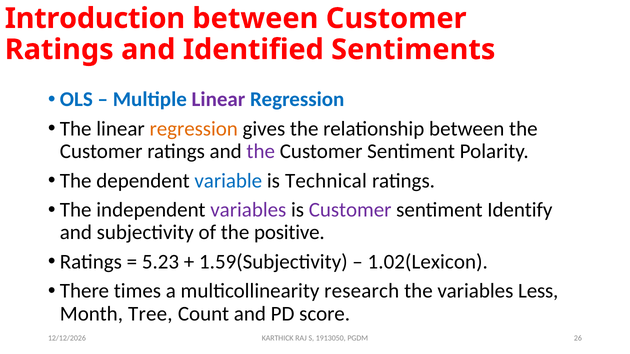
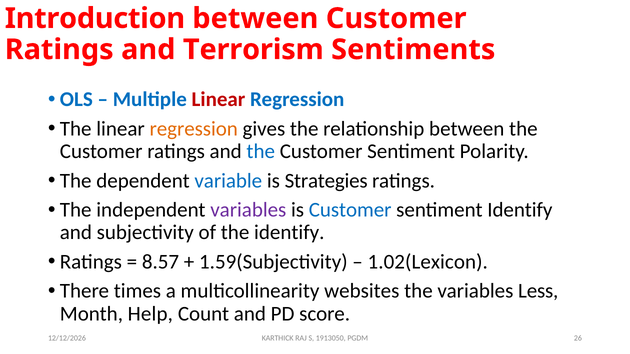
Identified: Identified -> Terrorism
Linear at (218, 100) colour: purple -> red
the at (261, 152) colour: purple -> blue
Technical: Technical -> Strategies
Customer at (350, 210) colour: purple -> blue
the positive: positive -> identify
5.23: 5.23 -> 8.57
research: research -> websites
Tree: Tree -> Help
